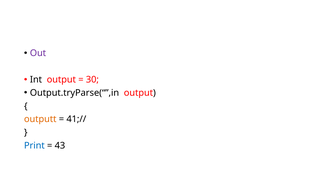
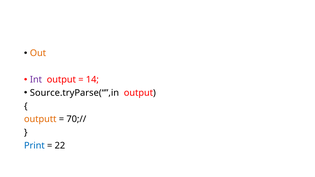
Out colour: purple -> orange
Int colour: black -> purple
30: 30 -> 14
Output.tryParse(“”,in: Output.tryParse(“”,in -> Source.tryParse(“”,in
41;//: 41;// -> 70;//
43: 43 -> 22
